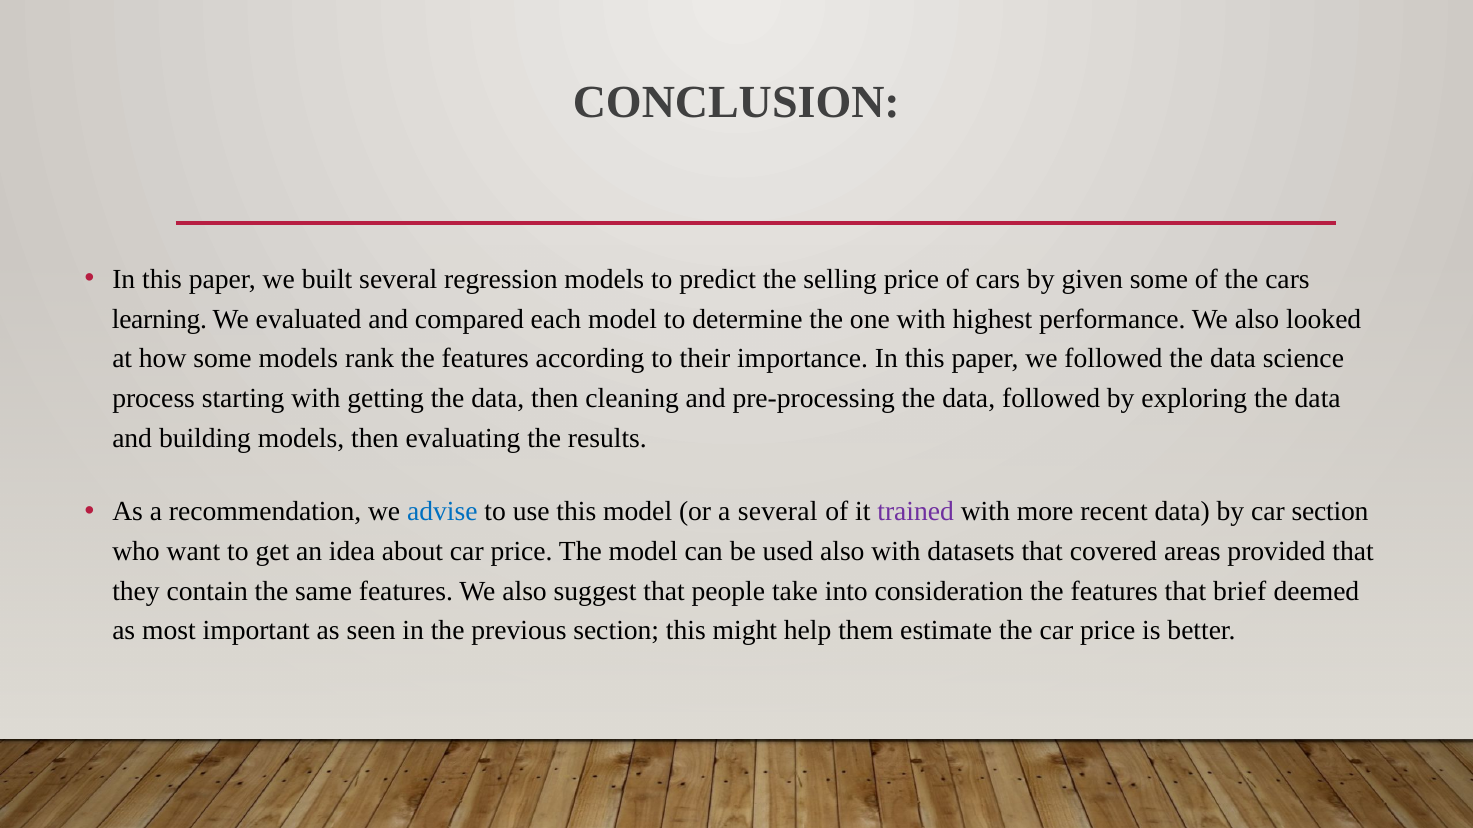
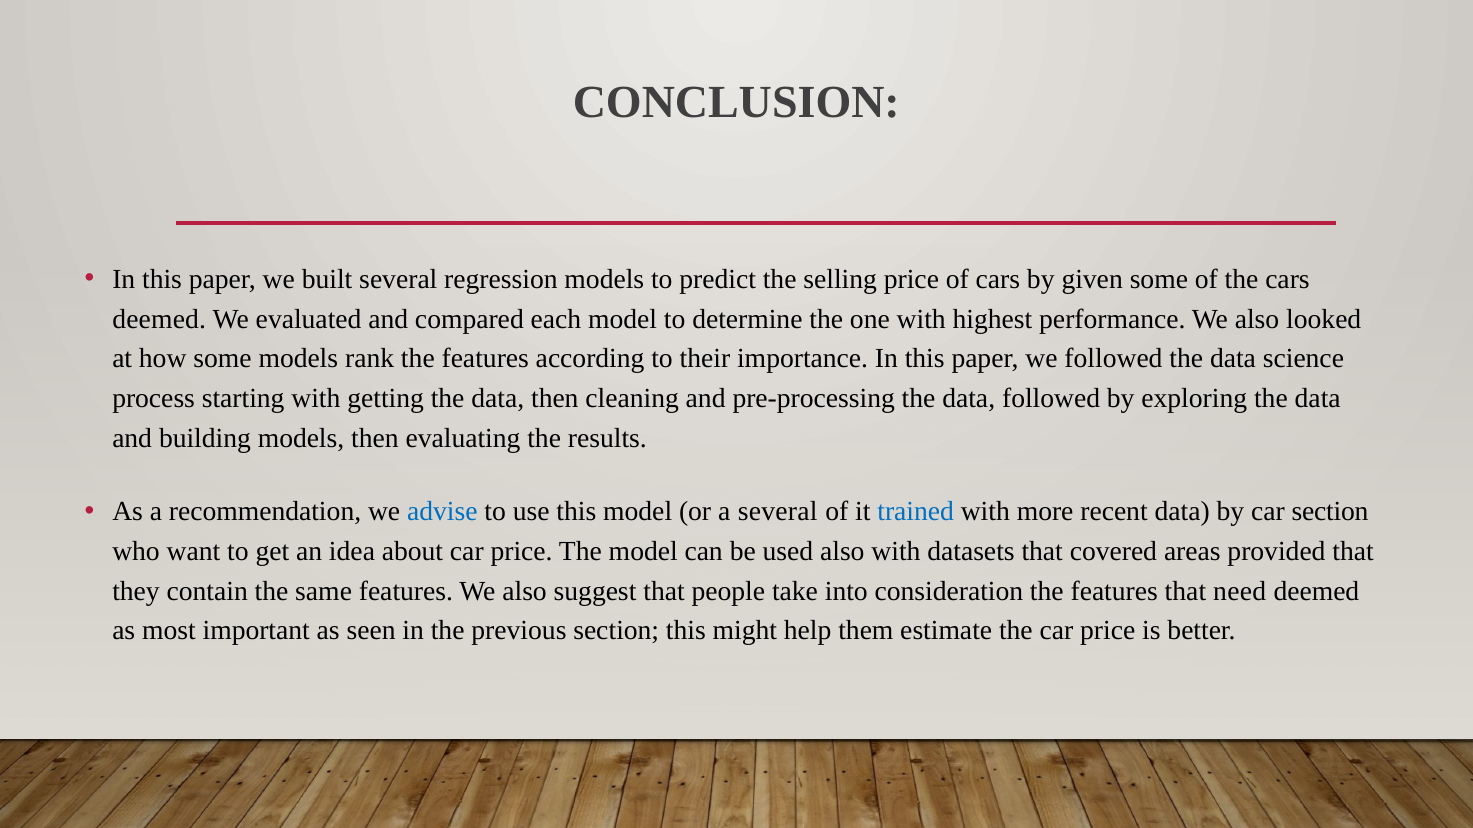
learning at (159, 319): learning -> deemed
trained colour: purple -> blue
brief: brief -> need
